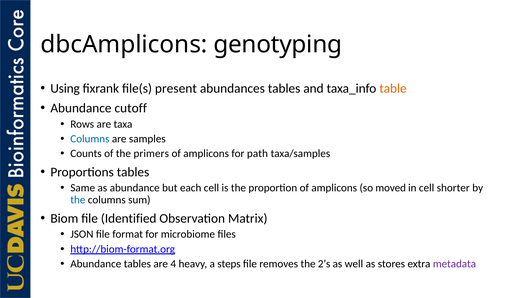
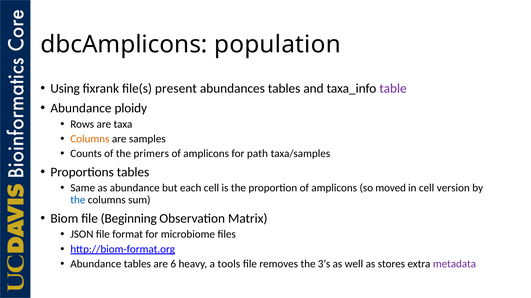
genotyping: genotyping -> population
table colour: orange -> purple
cutoff: cutoff -> ploidy
Columns at (90, 139) colour: blue -> orange
shorter: shorter -> version
Identified: Identified -> Beginning
4: 4 -> 6
steps: steps -> tools
2’s: 2’s -> 3’s
